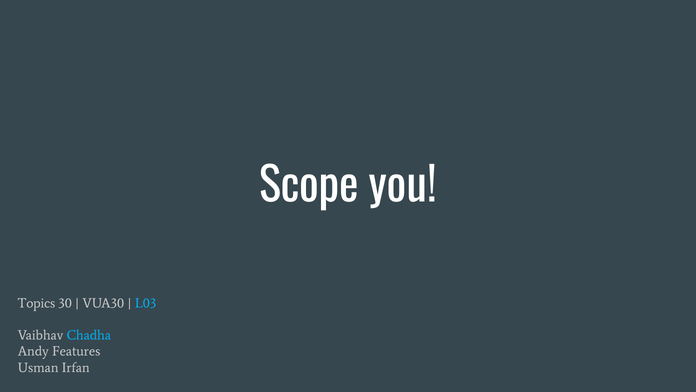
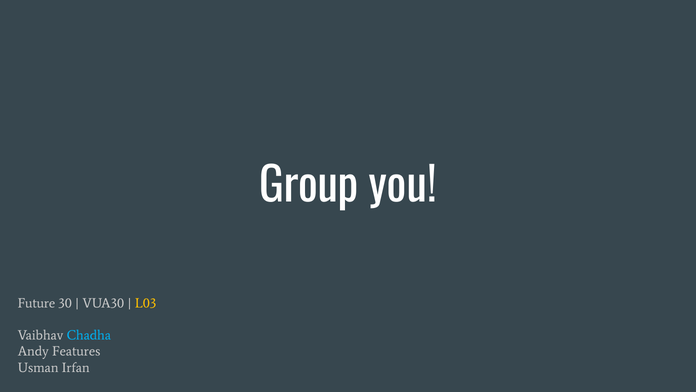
Scope: Scope -> Group
Topics: Topics -> Future
L03 colour: light blue -> yellow
